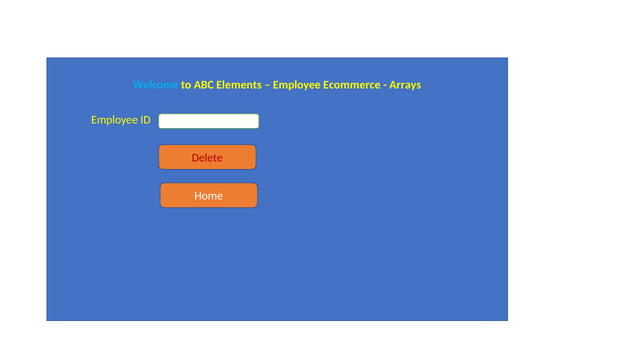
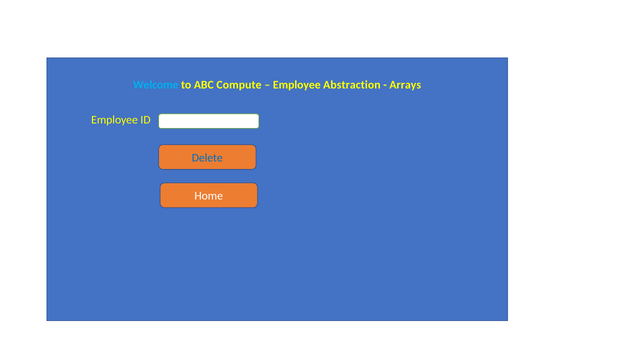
Elements: Elements -> Compute
Ecommerce: Ecommerce -> Abstraction
Delete colour: red -> blue
